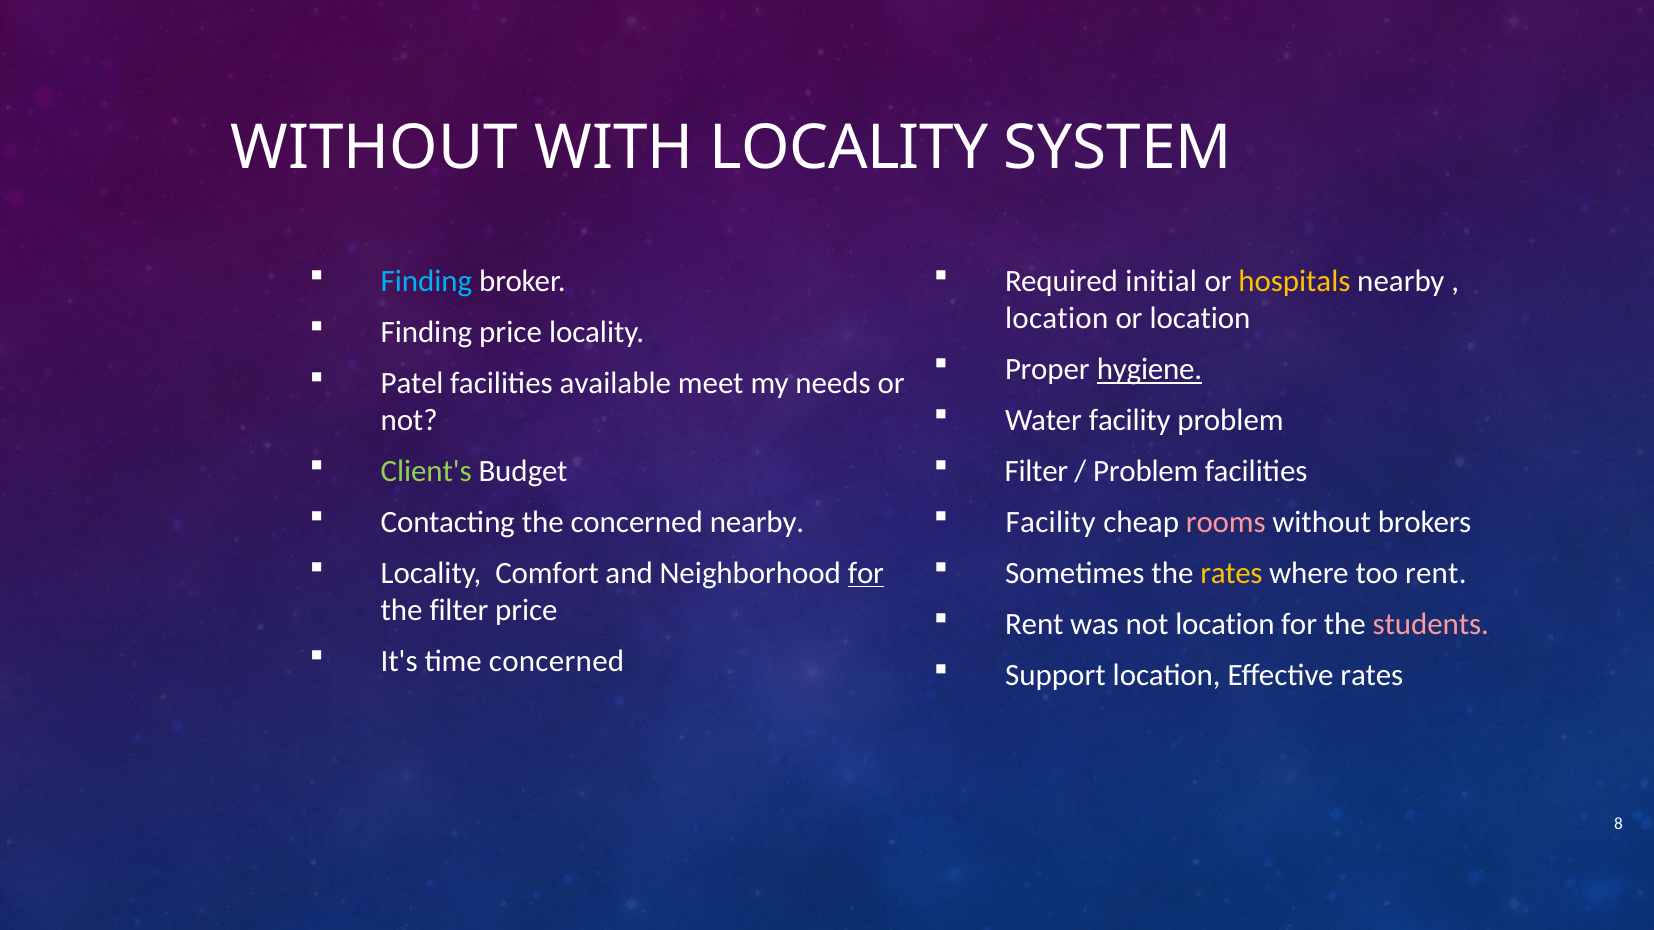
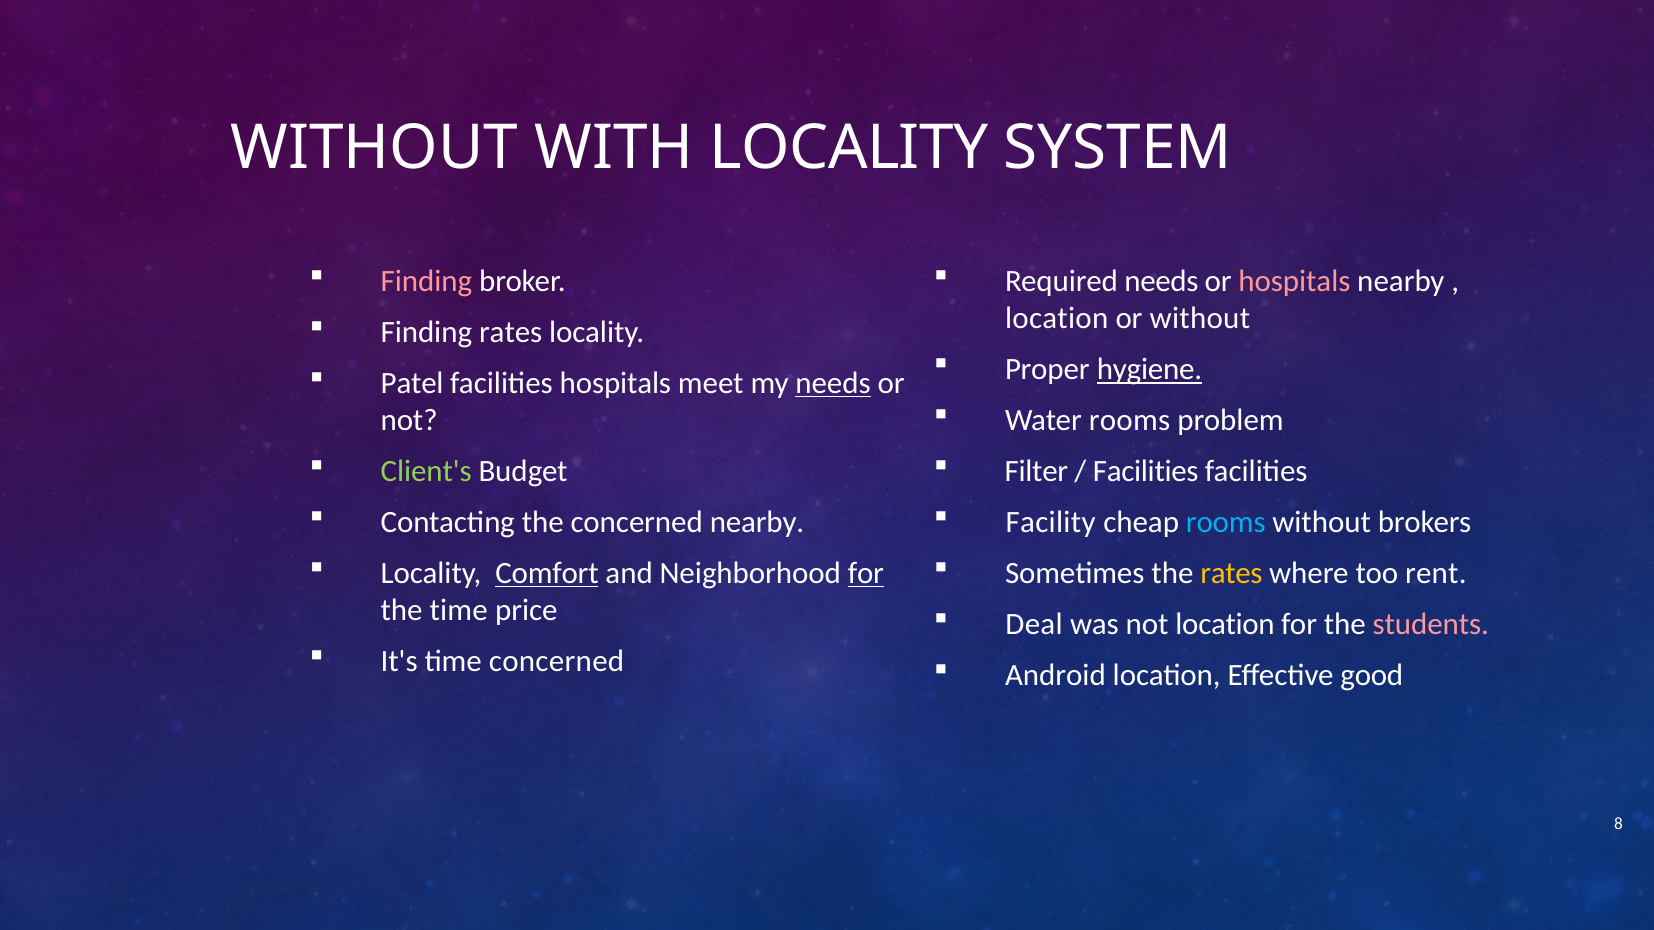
Finding at (426, 281) colour: light blue -> pink
Required initial: initial -> needs
hospitals at (1294, 281) colour: yellow -> pink
or location: location -> without
Finding price: price -> rates
facilities available: available -> hospitals
needs at (833, 383) underline: none -> present
Water facility: facility -> rooms
Problem at (1146, 472): Problem -> Facilities
rooms at (1226, 523) colour: pink -> light blue
Comfort underline: none -> present
the filter: filter -> time
Rent at (1034, 624): Rent -> Deal
Support: Support -> Android
Effective rates: rates -> good
